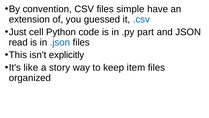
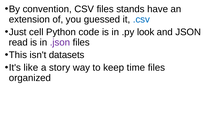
simple: simple -> stands
part: part -> look
.json colour: blue -> purple
explicitly: explicitly -> datasets
item: item -> time
